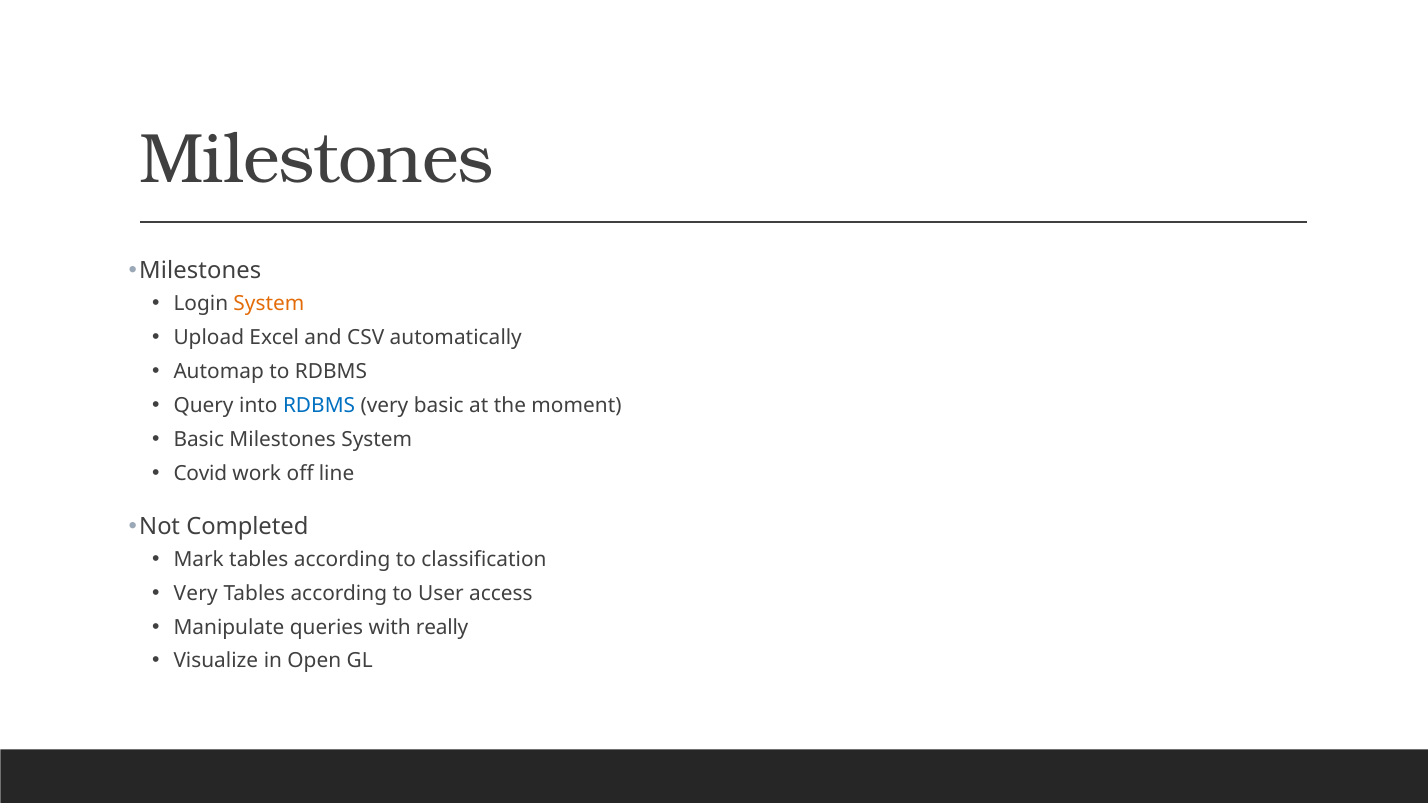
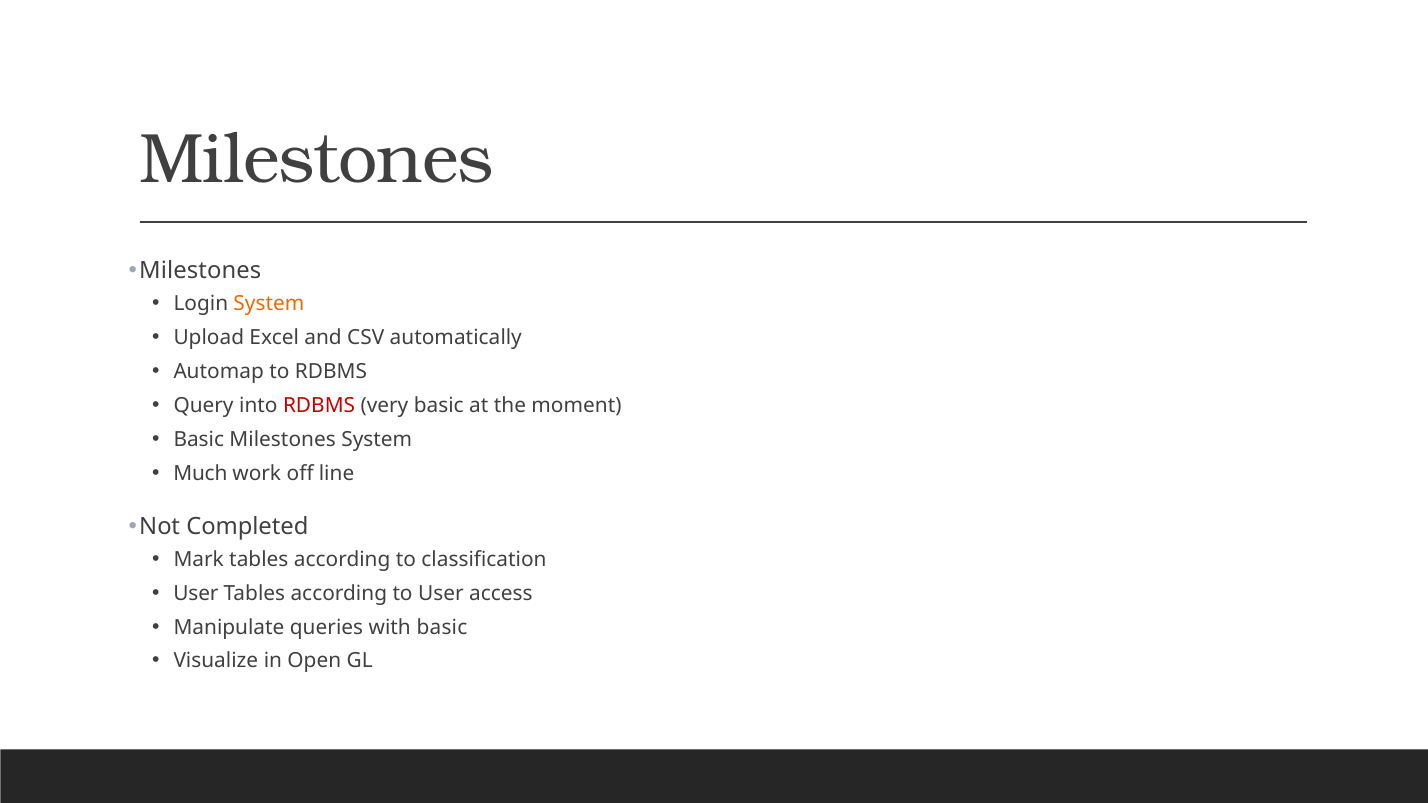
RDBMS at (319, 405) colour: blue -> red
Covid: Covid -> Much
Very at (196, 593): Very -> User
with really: really -> basic
